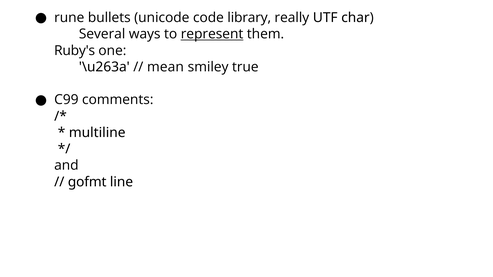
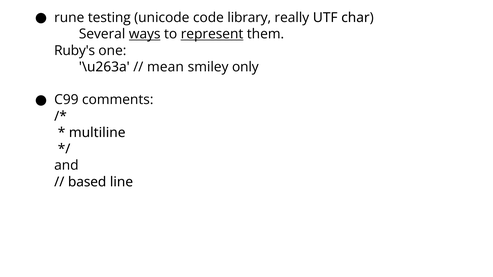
bullets: bullets -> testing
ways underline: none -> present
true: true -> only
gofmt: gofmt -> based
